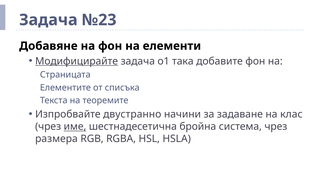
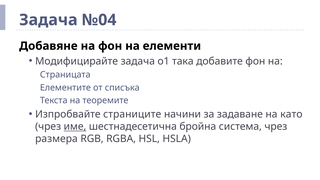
№23: №23 -> №04
Модифицирайте underline: present -> none
двустранно: двустранно -> страниците
клас: клас -> като
